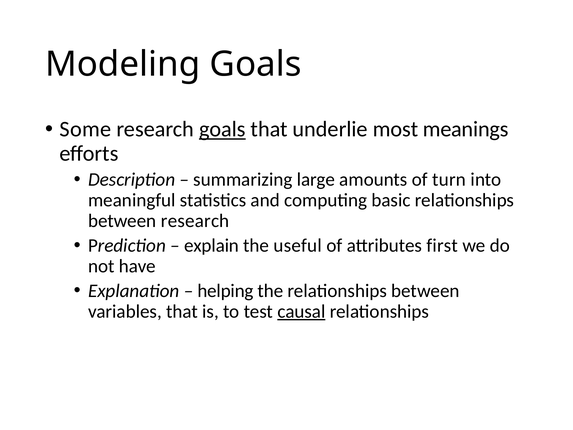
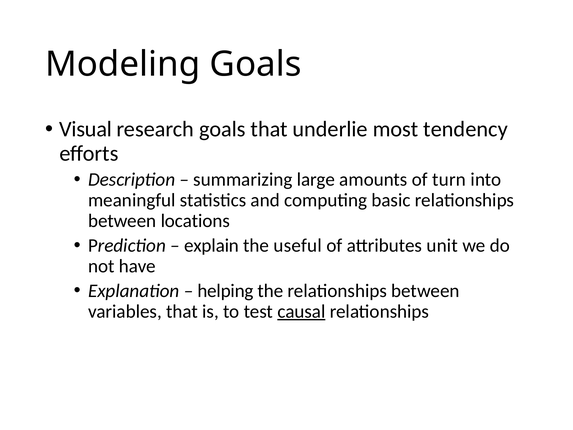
Some: Some -> Visual
goals at (222, 129) underline: present -> none
meanings: meanings -> tendency
between research: research -> locations
first: first -> unit
